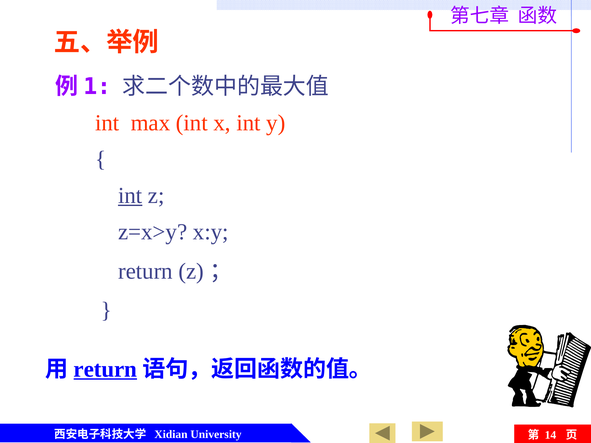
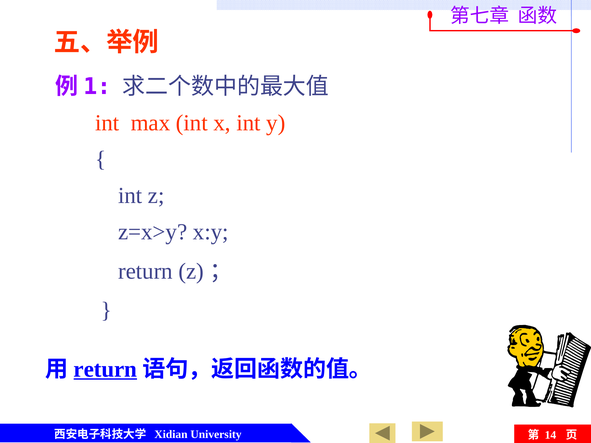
int at (130, 196) underline: present -> none
